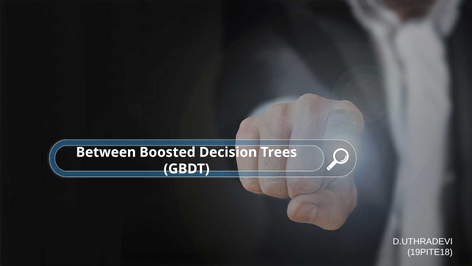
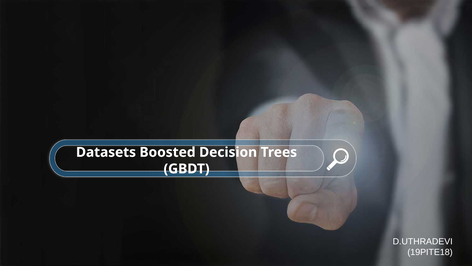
Between: Between -> Datasets
